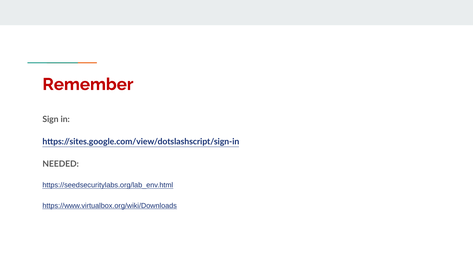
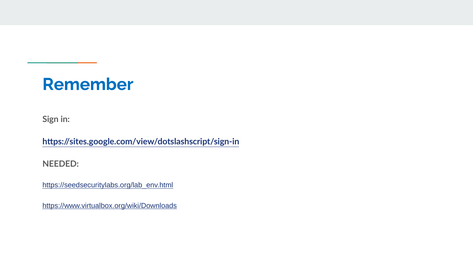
Remember colour: red -> blue
